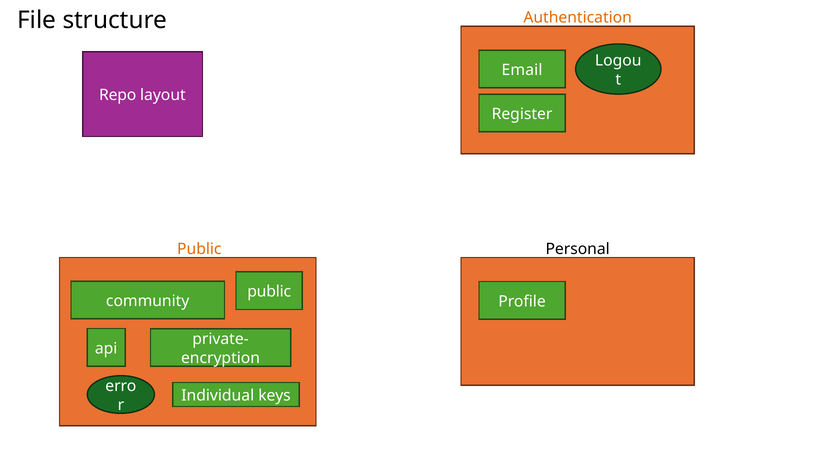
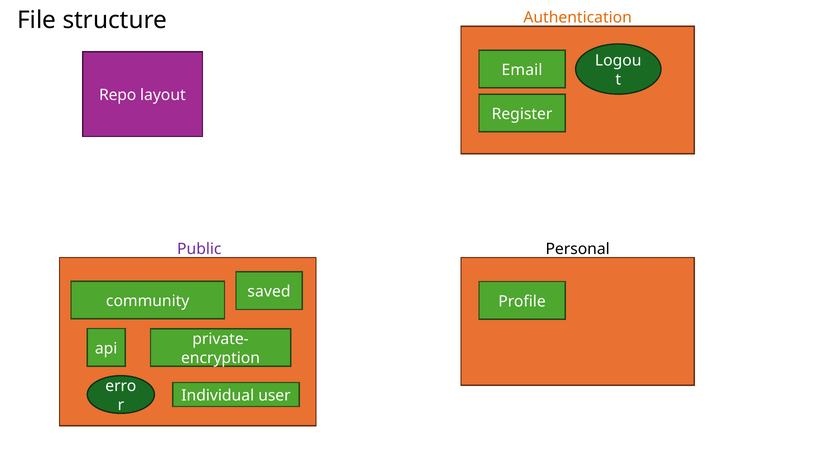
Public at (199, 249) colour: orange -> purple
public at (269, 292): public -> saved
keys: keys -> user
